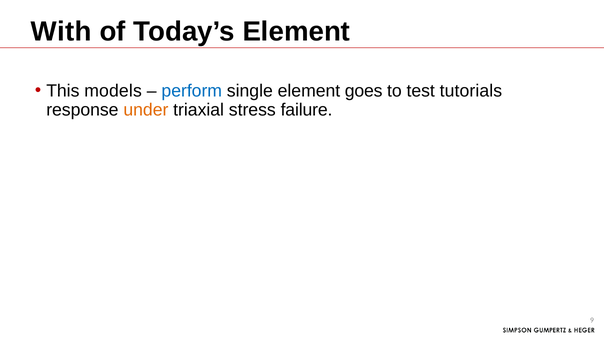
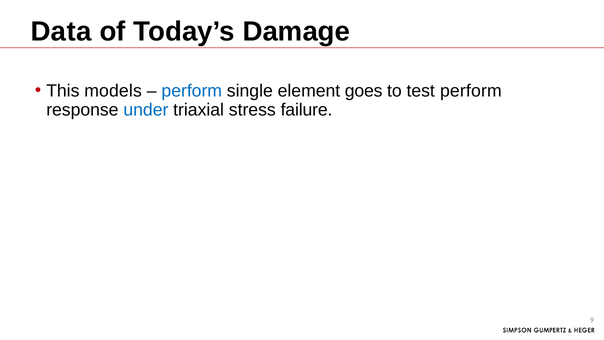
With: With -> Data
Today’s Element: Element -> Damage
test tutorials: tutorials -> perform
under colour: orange -> blue
